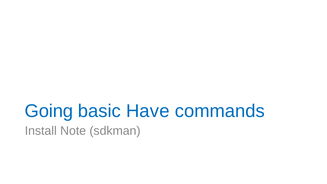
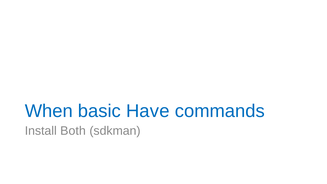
Going: Going -> When
Note: Note -> Both
